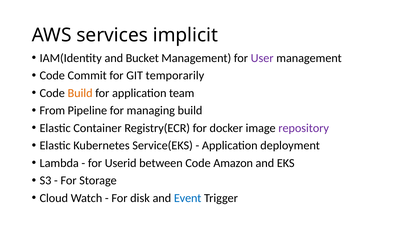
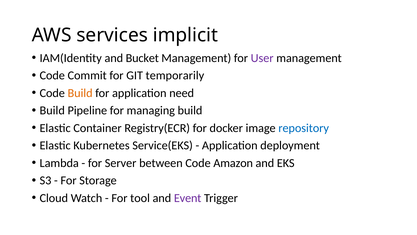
team: team -> need
From at (52, 110): From -> Build
repository colour: purple -> blue
Userid: Userid -> Server
disk: disk -> tool
Event colour: blue -> purple
